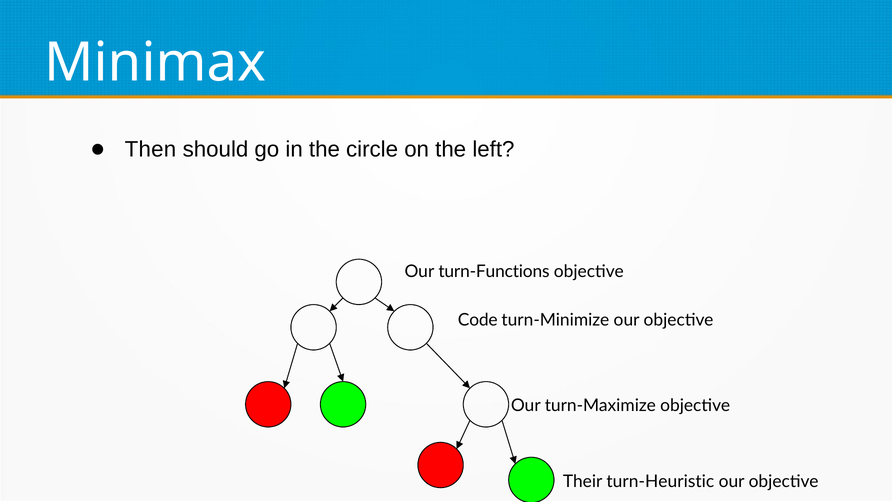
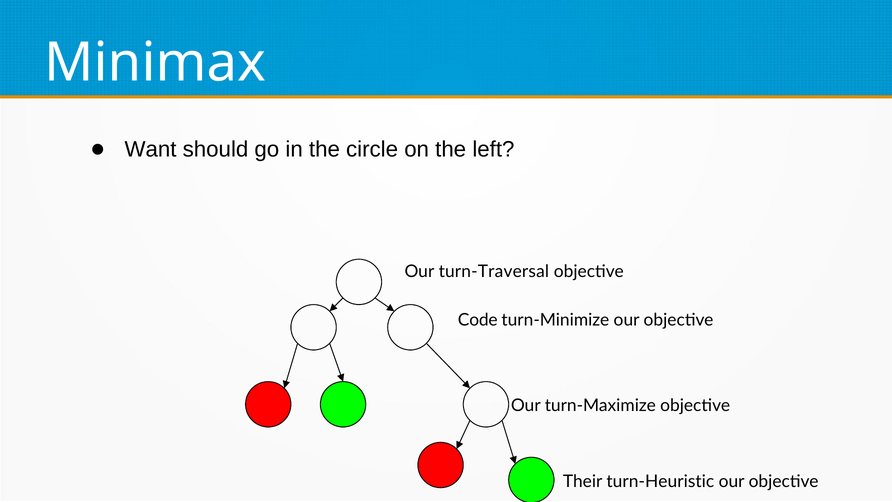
Then: Then -> Want
turn-Functions: turn-Functions -> turn-Traversal
